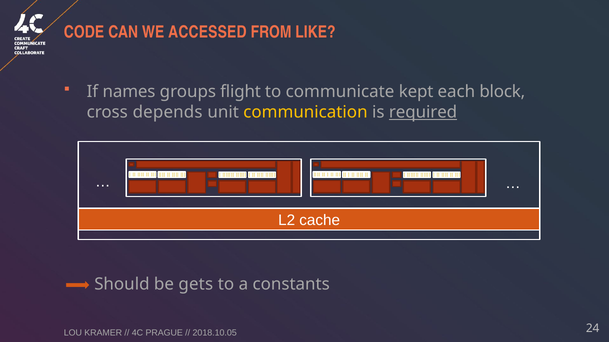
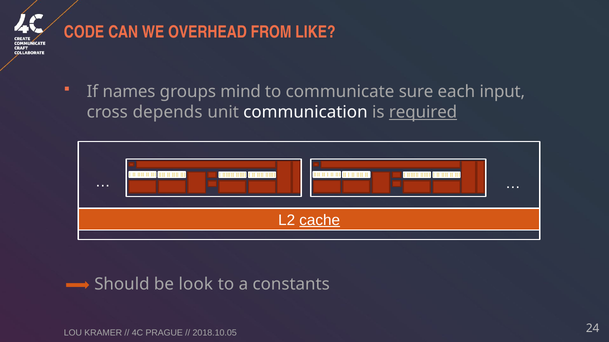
ACCESSED: ACCESSED -> OVERHEAD
flight: flight -> mind
kept: kept -> sure
block: block -> input
communication colour: yellow -> white
cache underline: none -> present
gets: gets -> look
